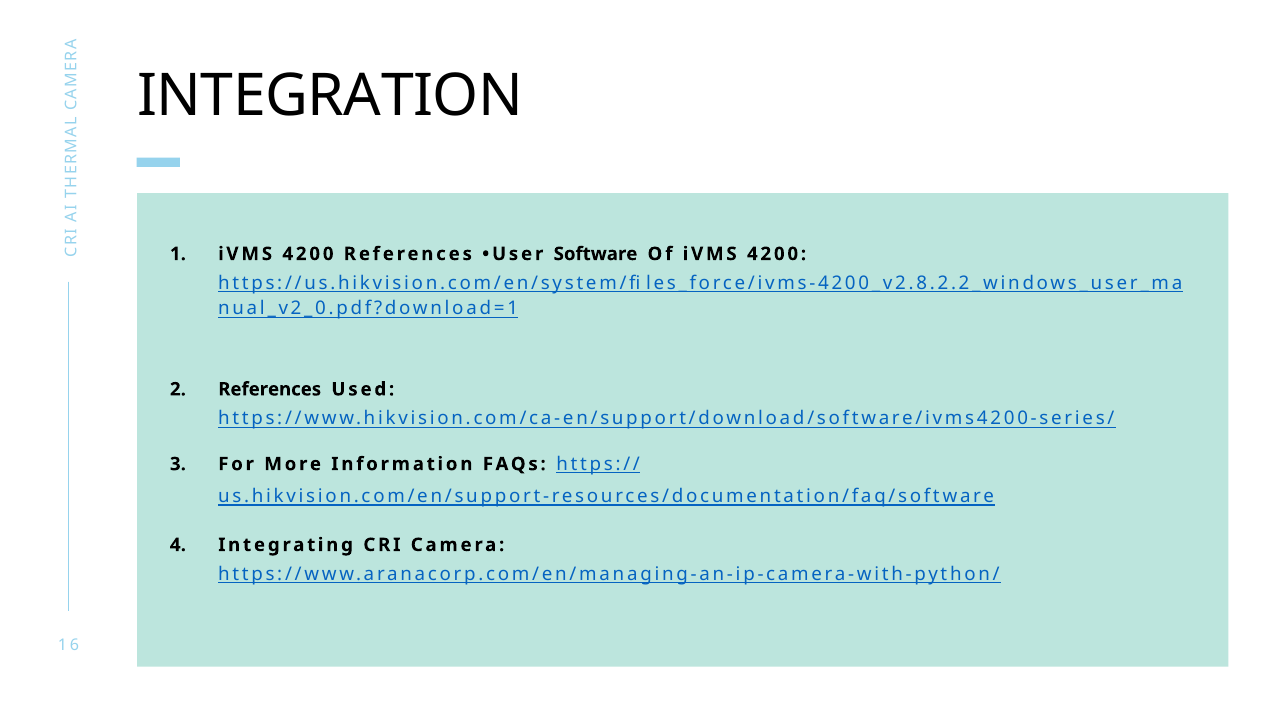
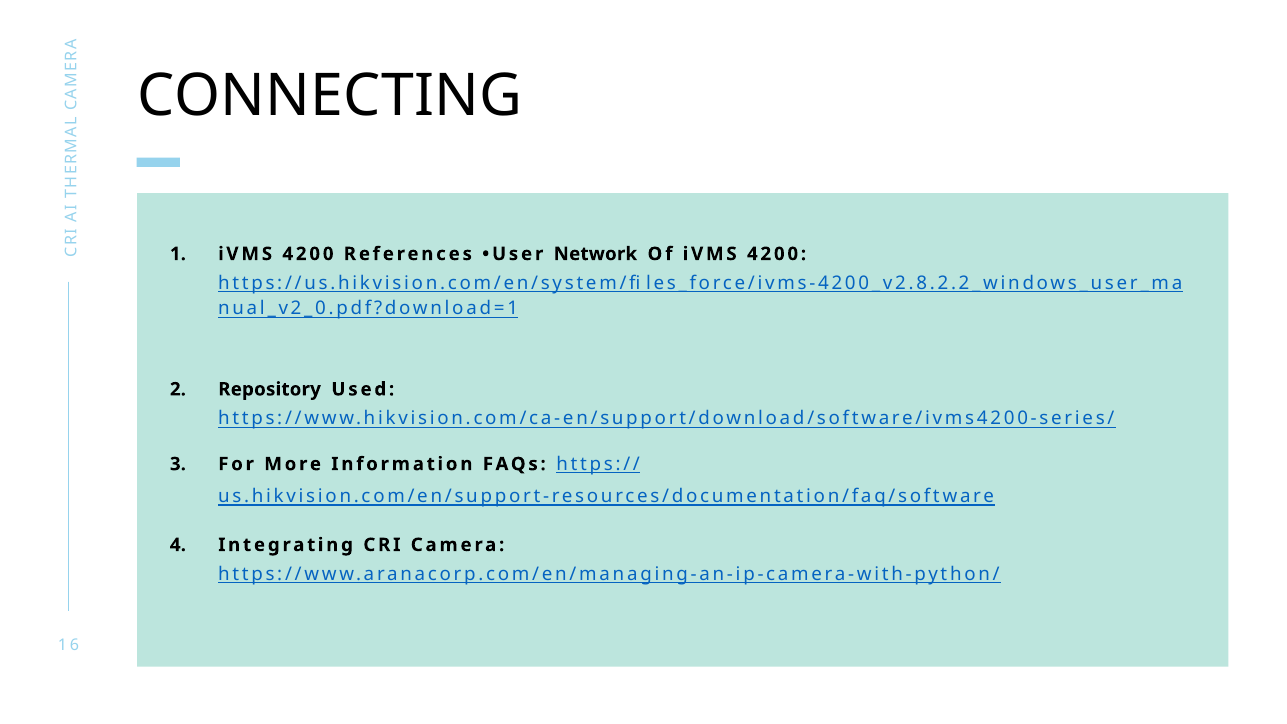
INTEGRATION: INTEGRATION -> CONNECTING
Software: Software -> Network
References at (270, 389): References -> Repository
